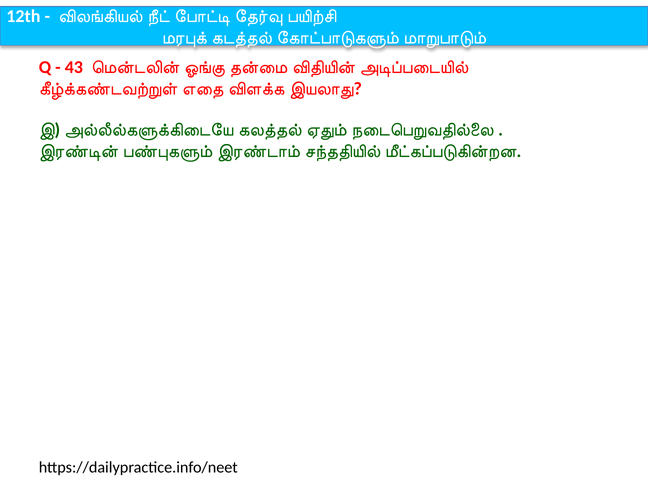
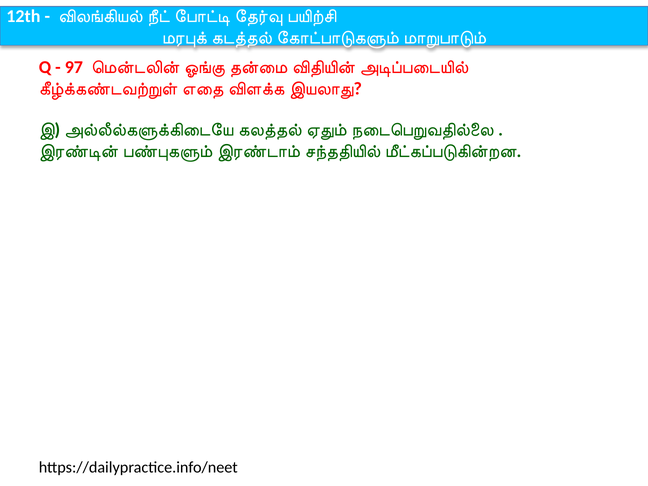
43: 43 -> 97
